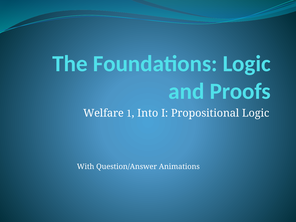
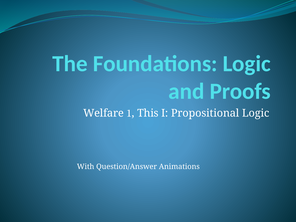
Into: Into -> This
